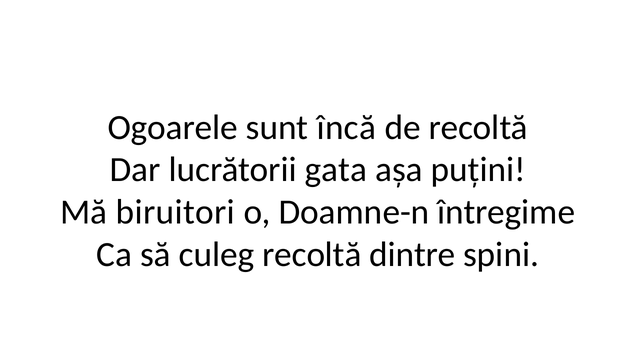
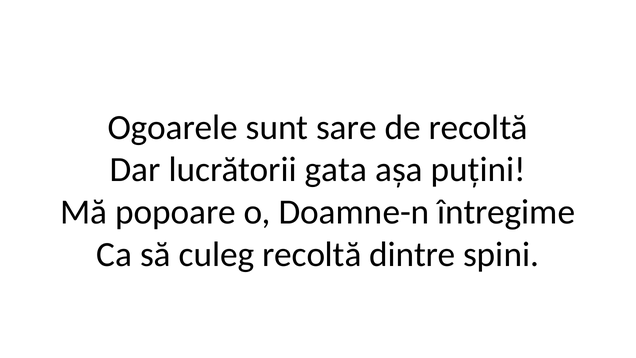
încă: încă -> sare
biruitori: biruitori -> popoare
